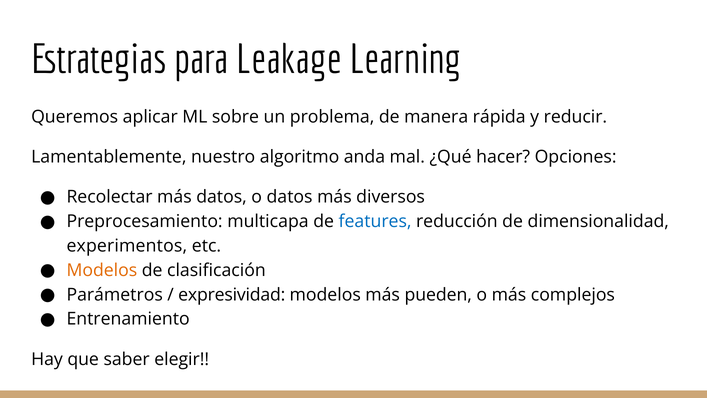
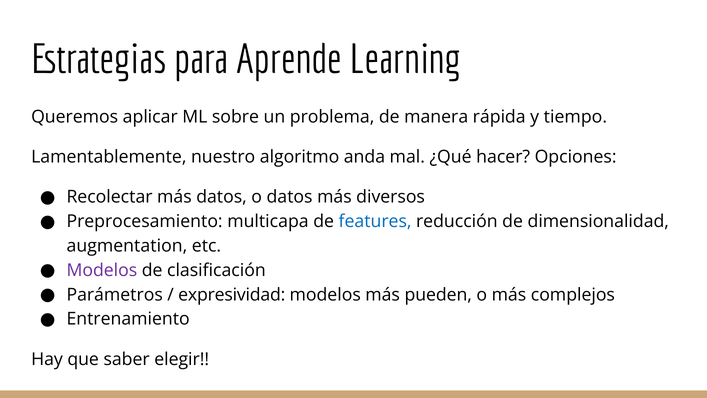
Leakage: Leakage -> Aprende
reducir: reducir -> tiempo
experimentos: experimentos -> augmentation
Modelos at (102, 270) colour: orange -> purple
